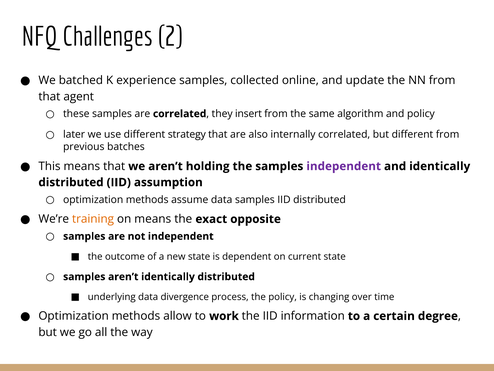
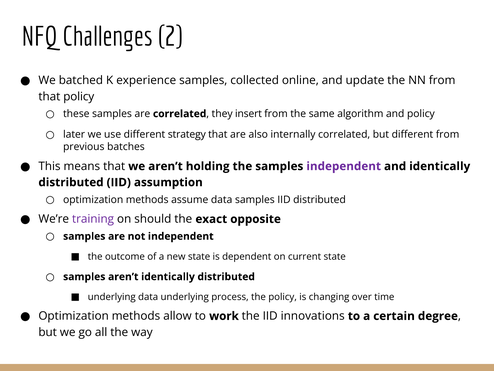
that agent: agent -> policy
training colour: orange -> purple
on means: means -> should
data divergence: divergence -> underlying
information: information -> innovations
